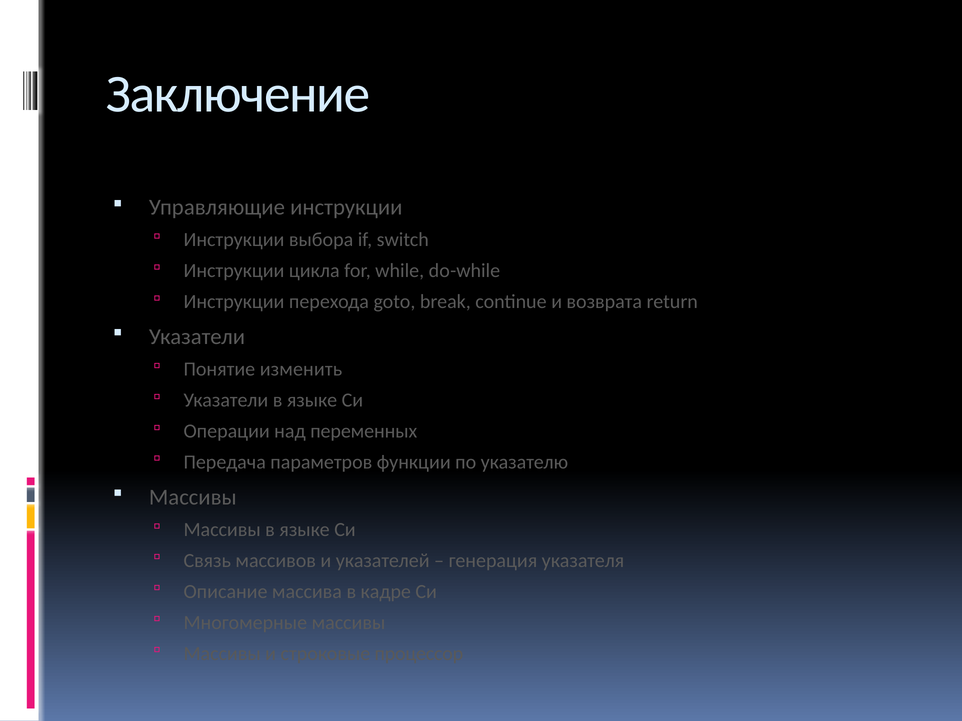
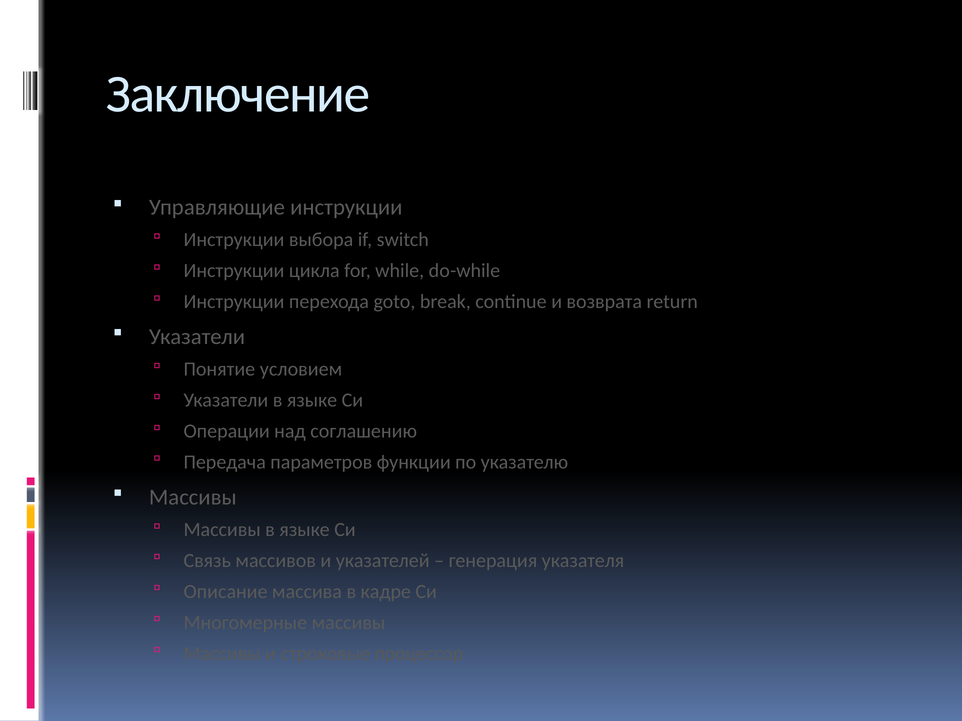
изменить: изменить -> условием
переменных: переменных -> соглашению
